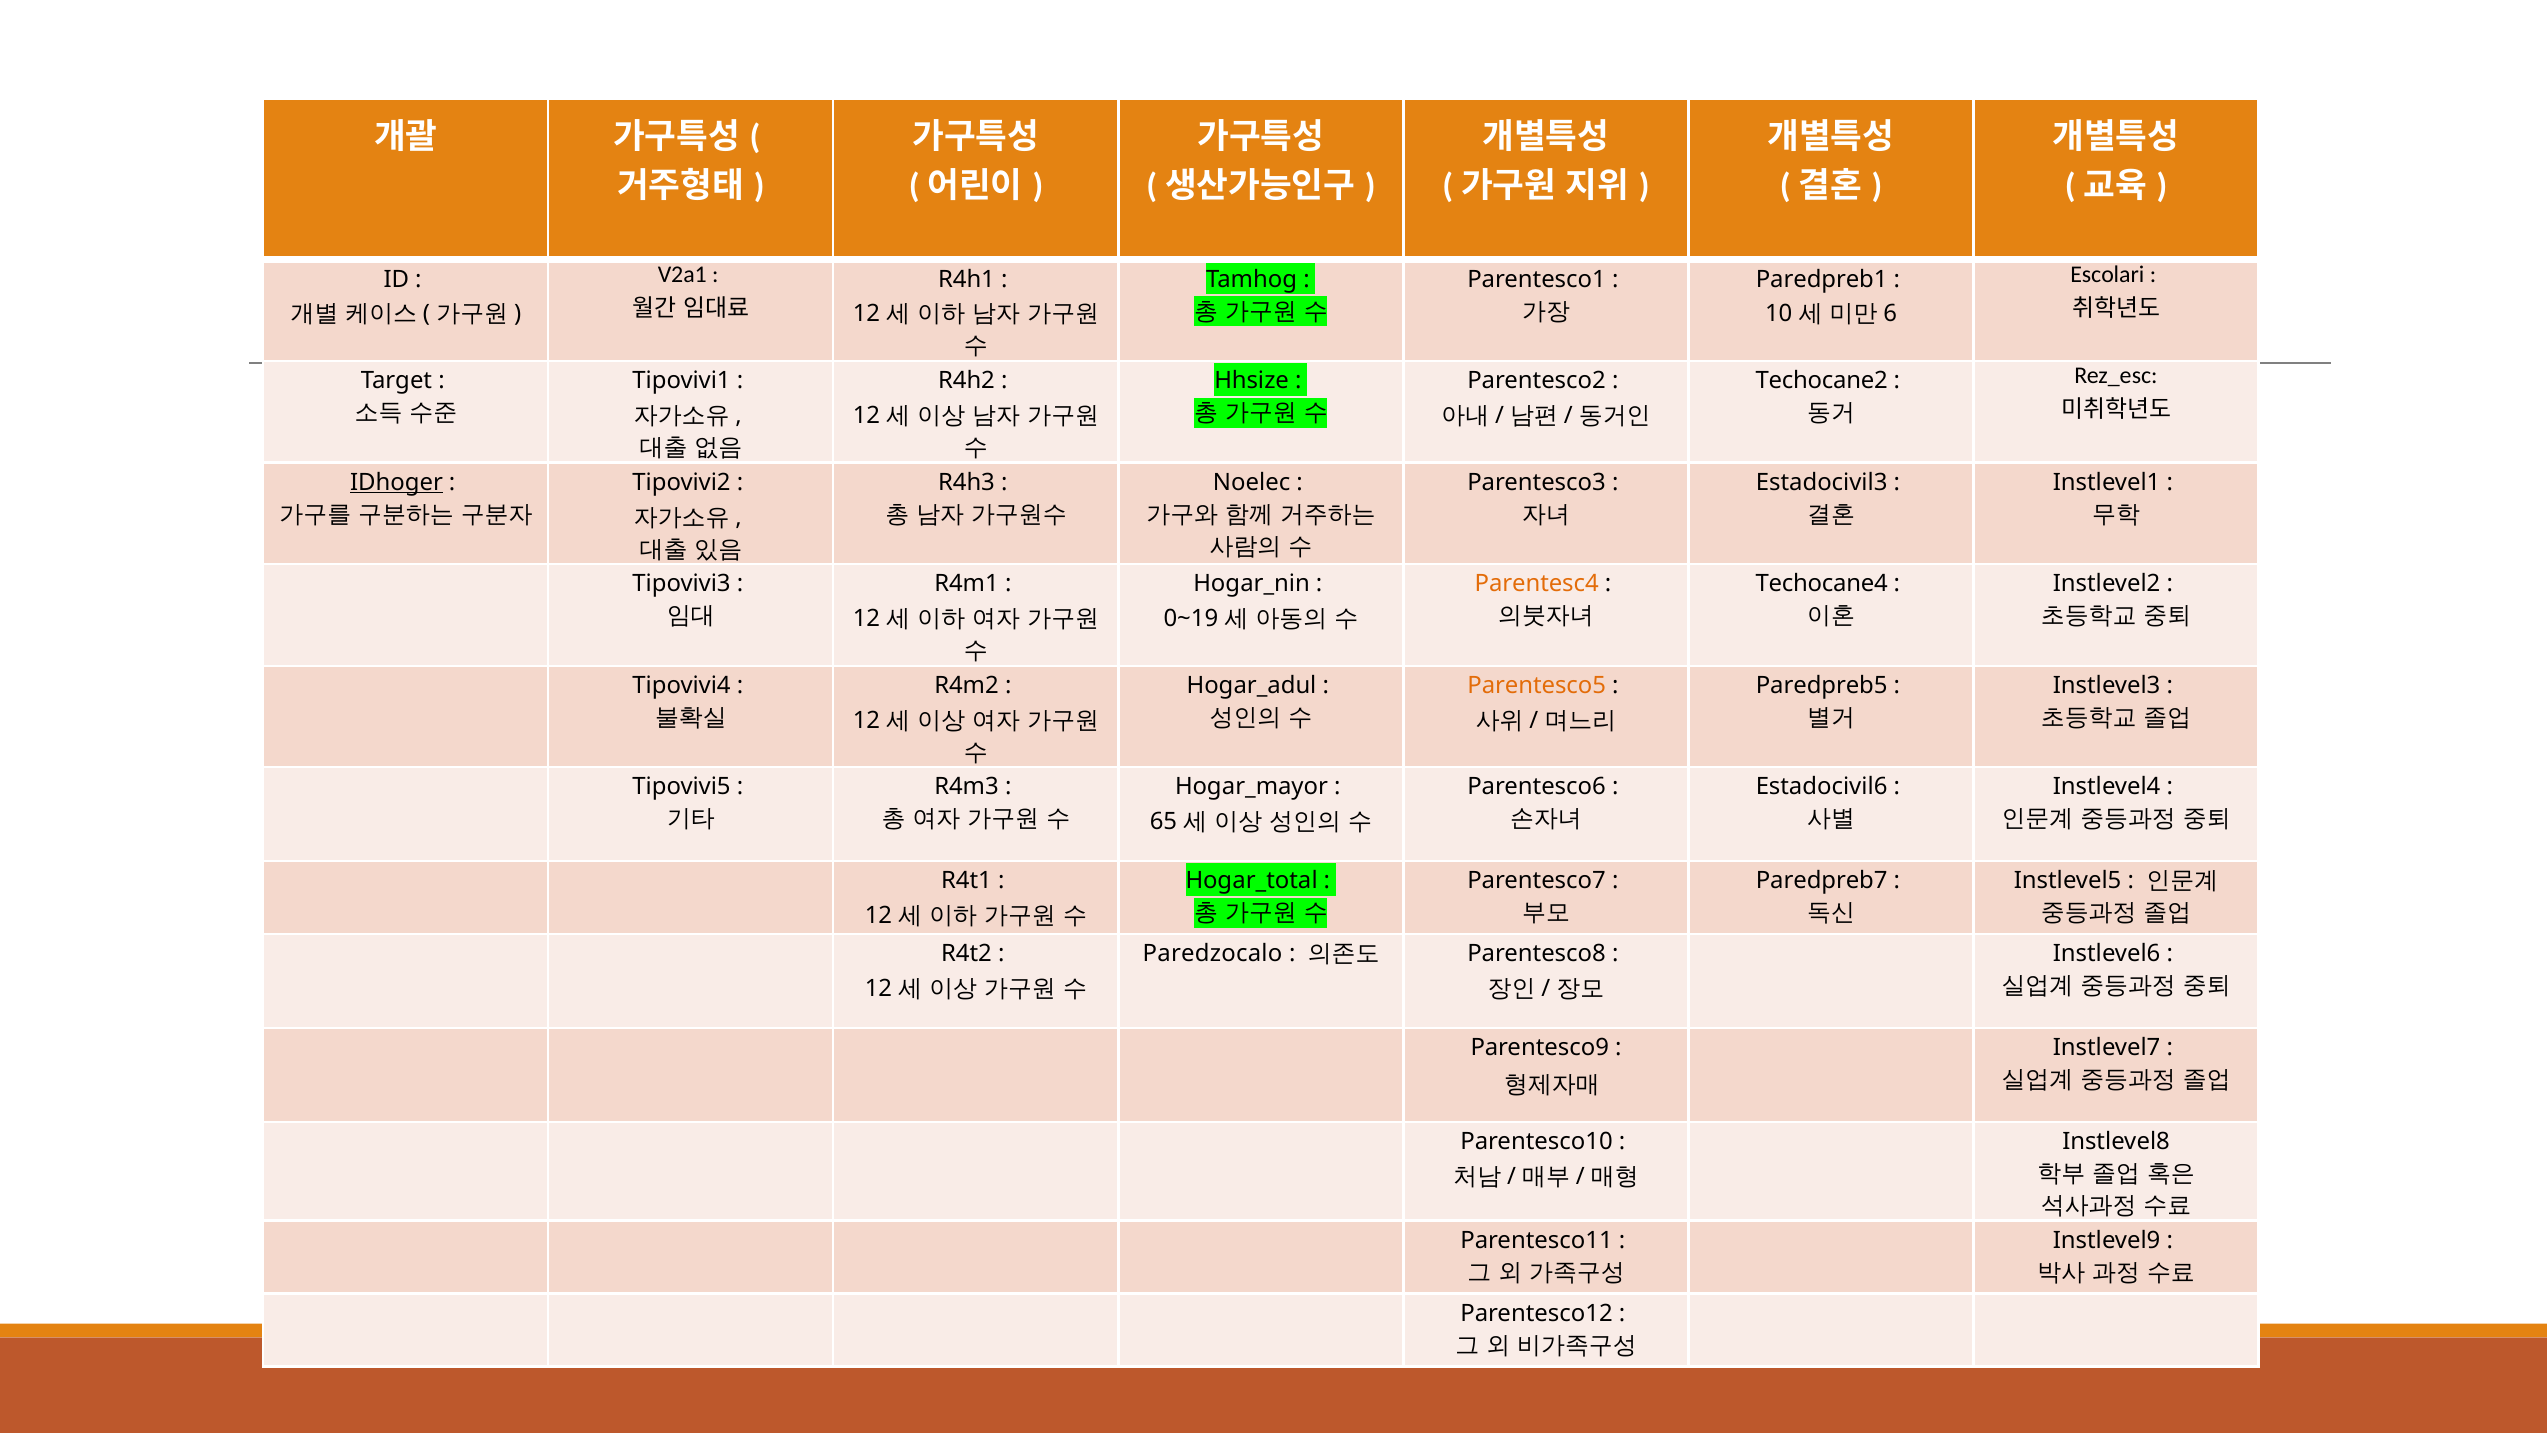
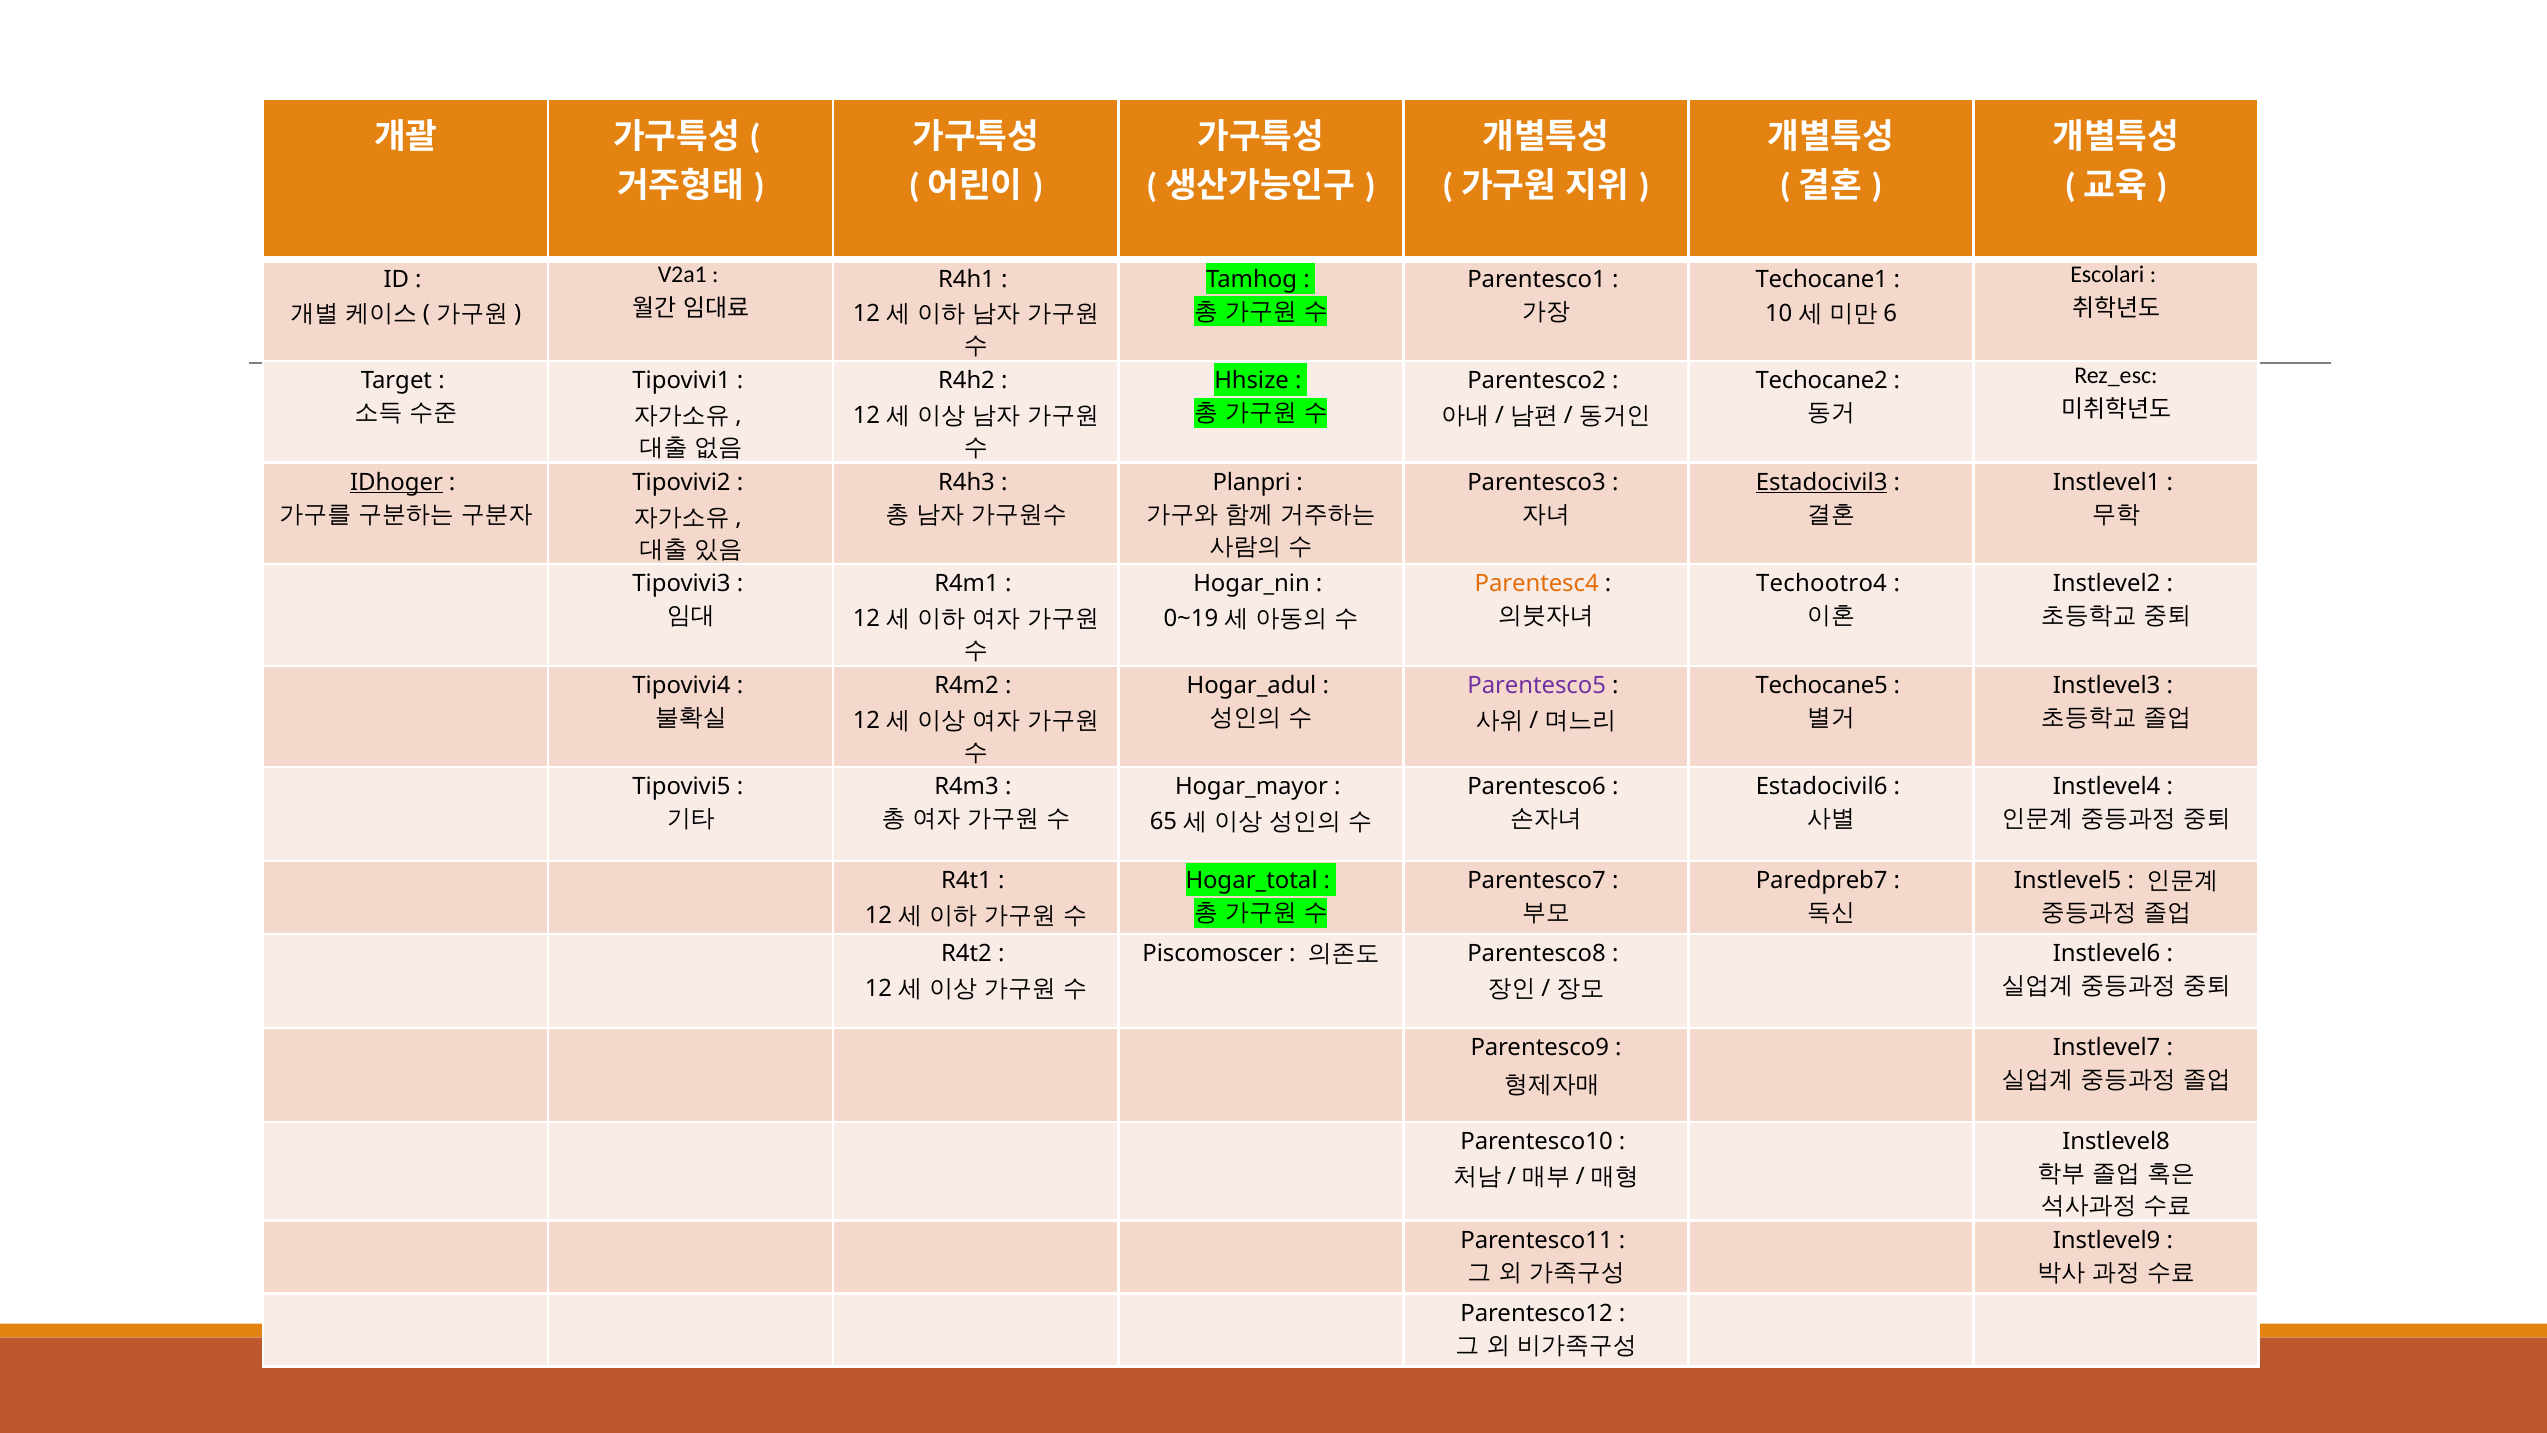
Paredpreb1: Paredpreb1 -> Techocane1
Noelec: Noelec -> Planpri
Estadocivil3 underline: none -> present
Techocane4: Techocane4 -> Techootro4
Parentesco5 colour: orange -> purple
Paredpreb5: Paredpreb5 -> Techocane5
Paredzocalo: Paredzocalo -> Piscomoscer
